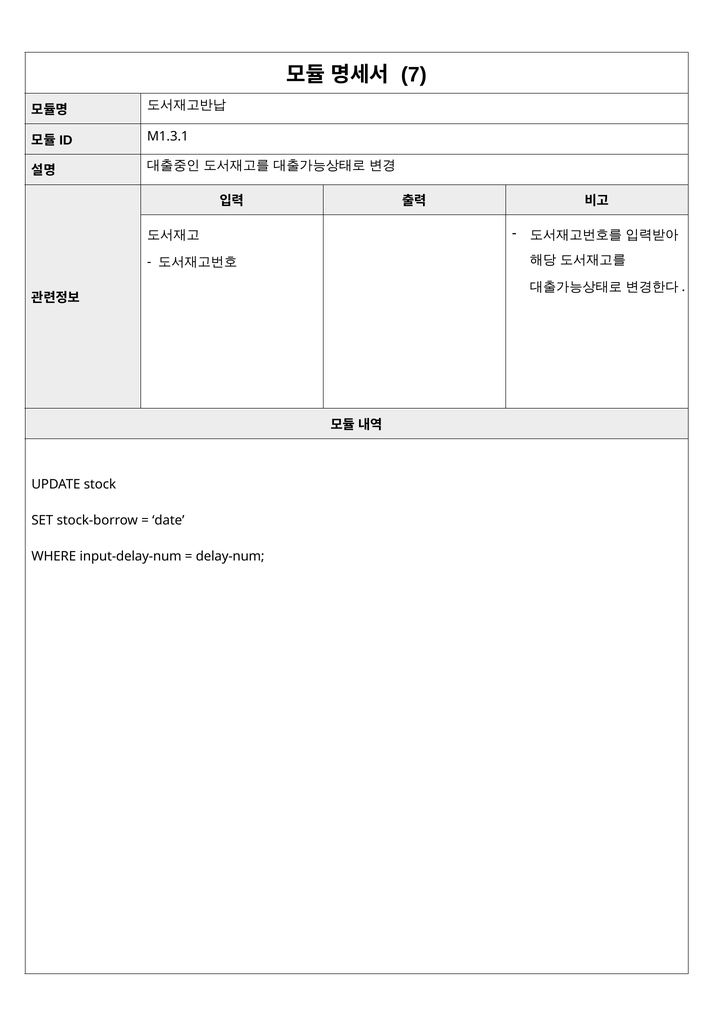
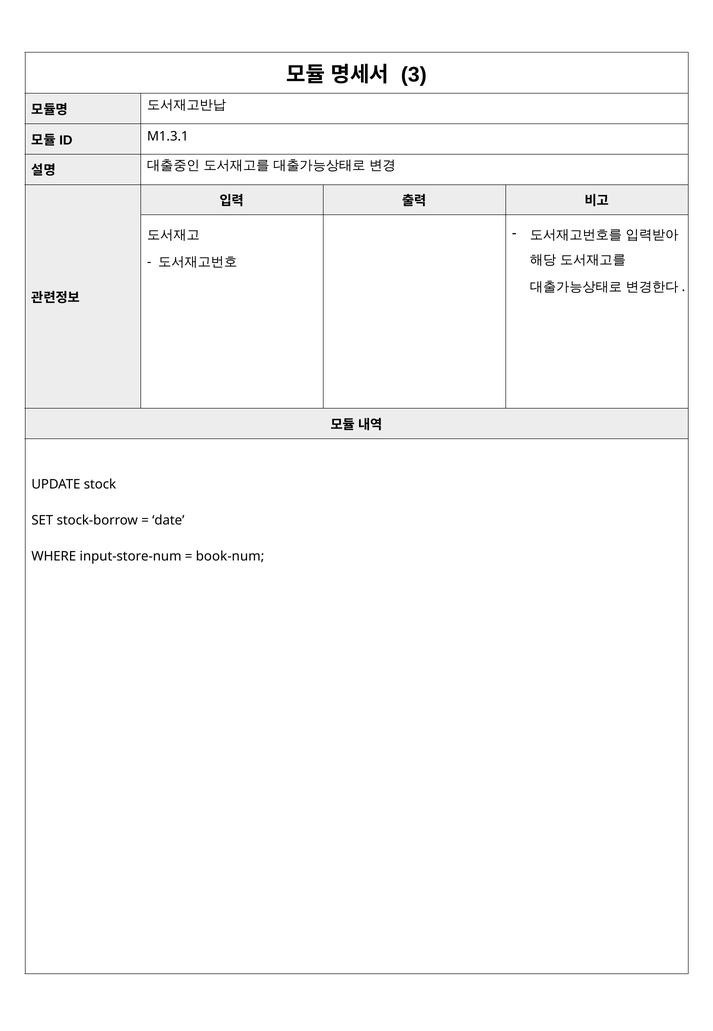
7: 7 -> 3
input-delay-num: input-delay-num -> input-store-num
delay-num: delay-num -> book-num
